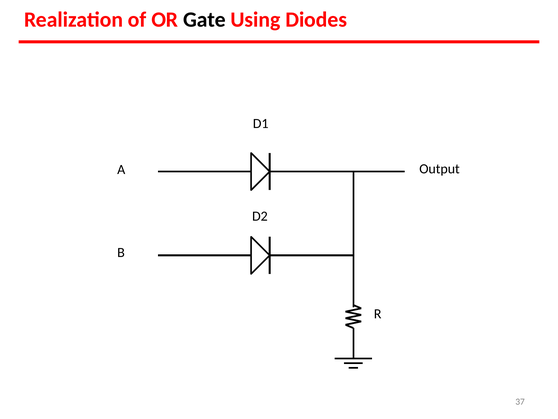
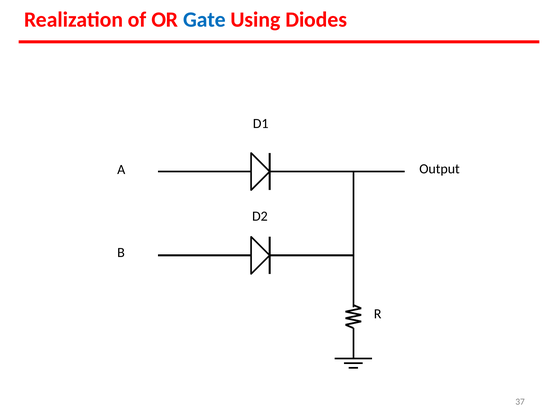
Gate colour: black -> blue
